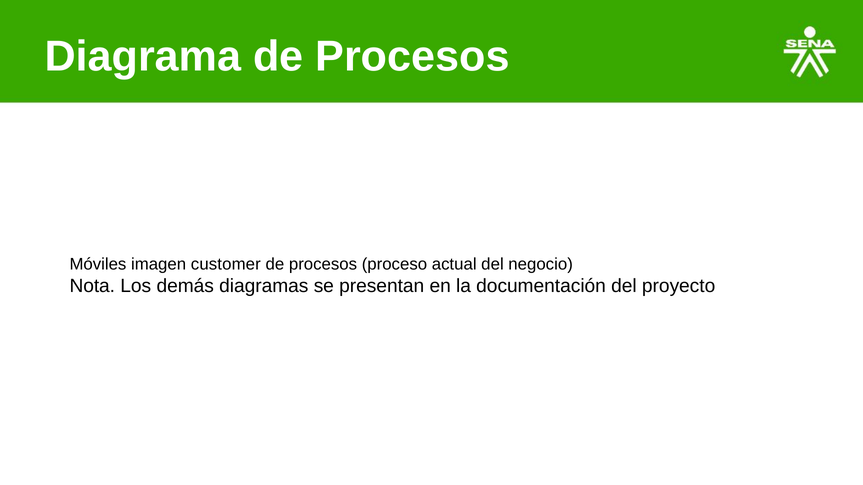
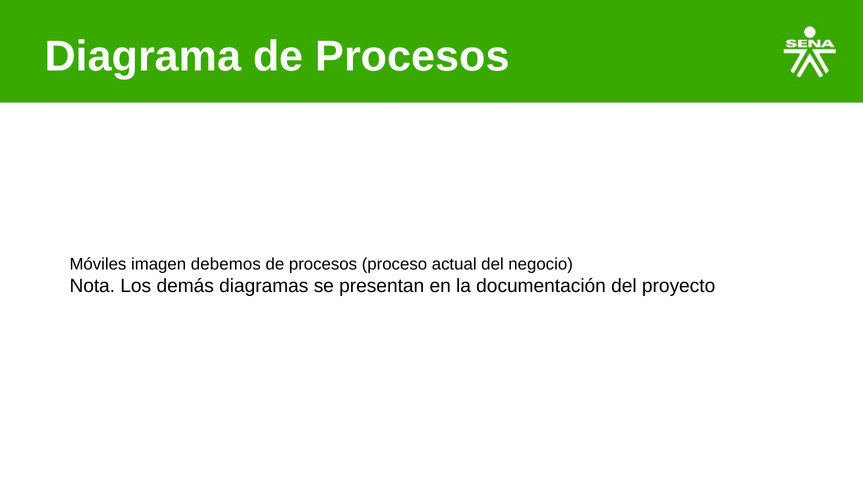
customer: customer -> debemos
